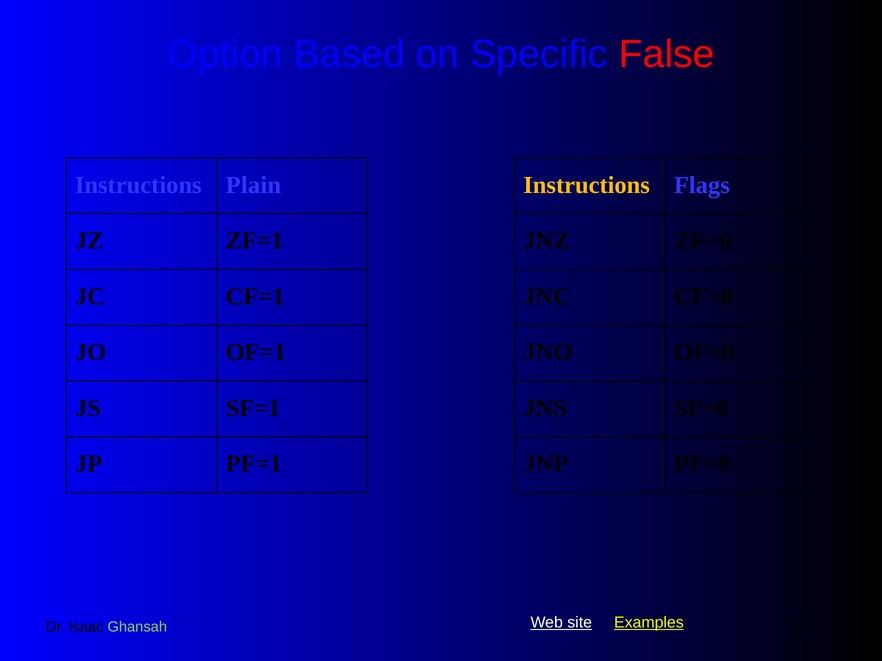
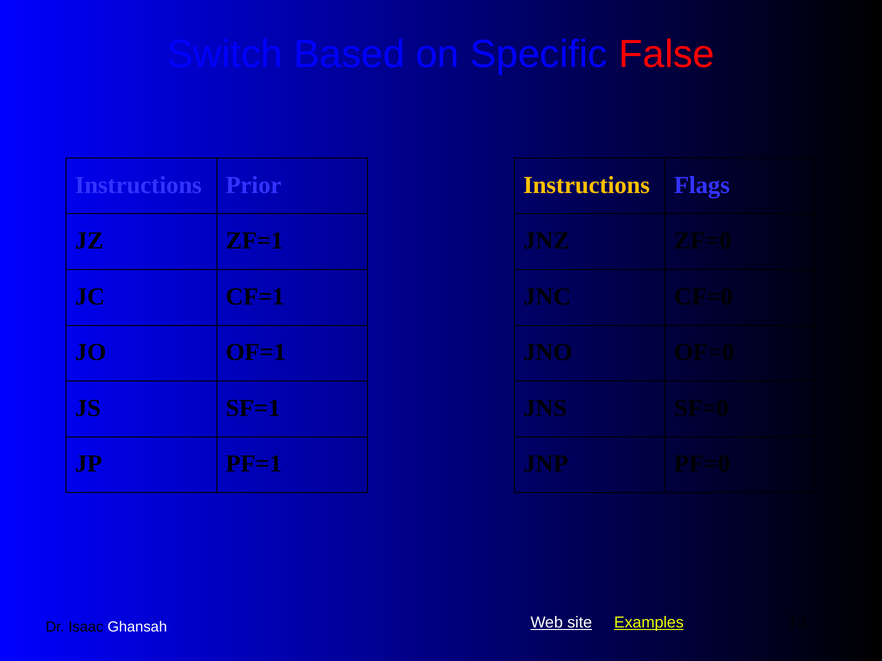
Option: Option -> Switch
Plain: Plain -> Prior
Ghansah colour: light green -> white
